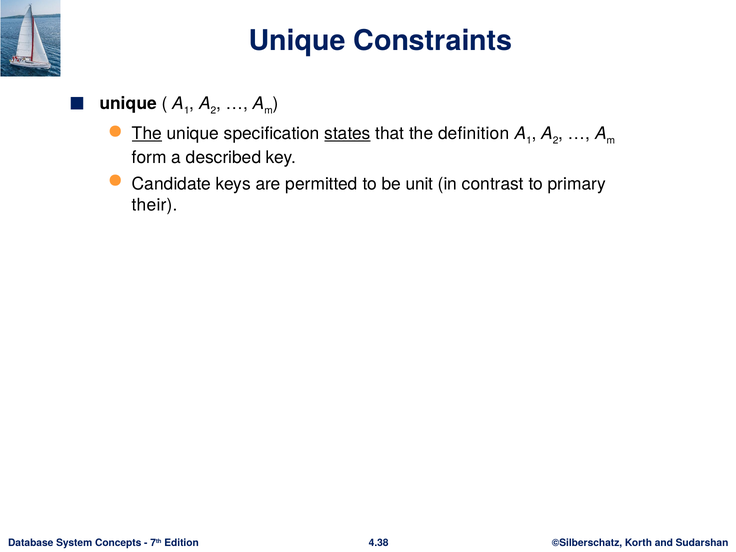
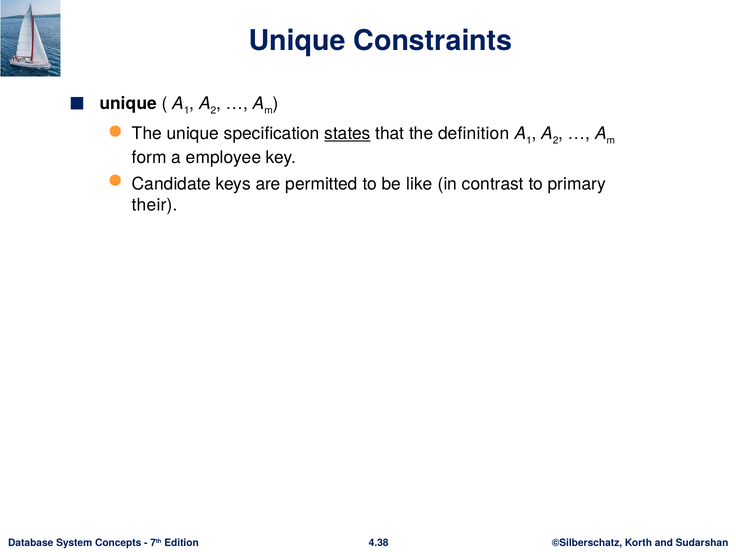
The at (147, 134) underline: present -> none
described: described -> employee
unit: unit -> like
